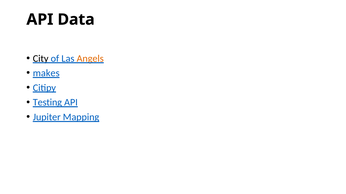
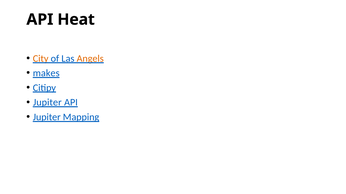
Data: Data -> Heat
City colour: black -> orange
Testing at (47, 103): Testing -> Jupiter
